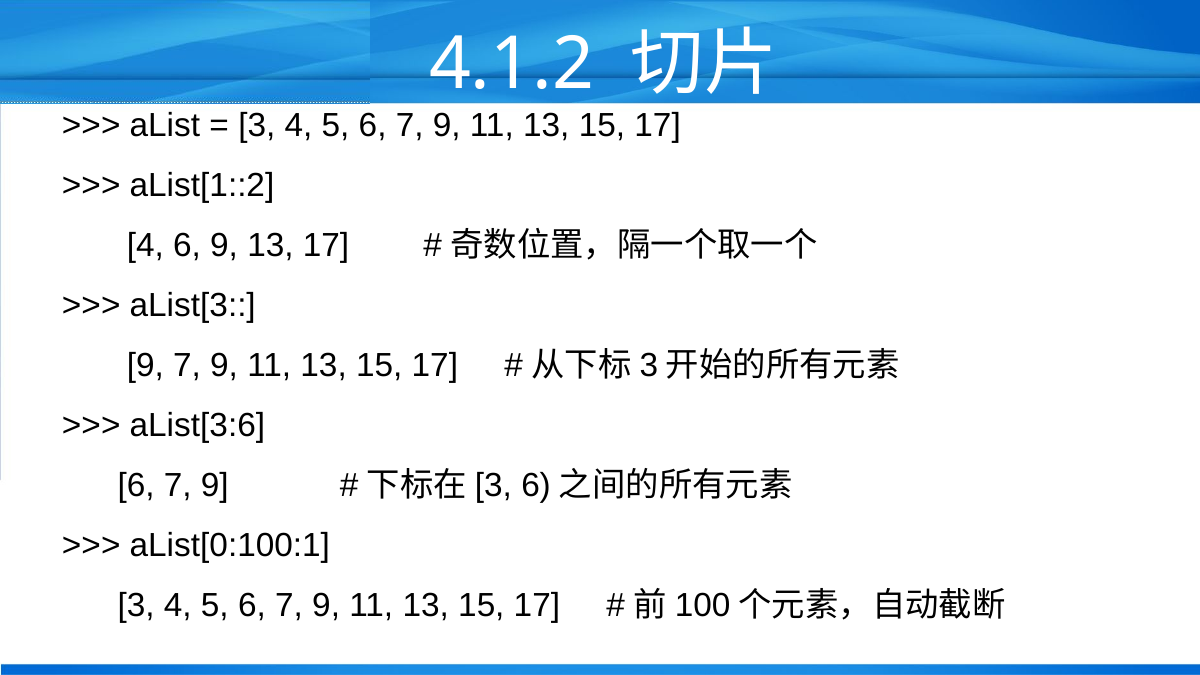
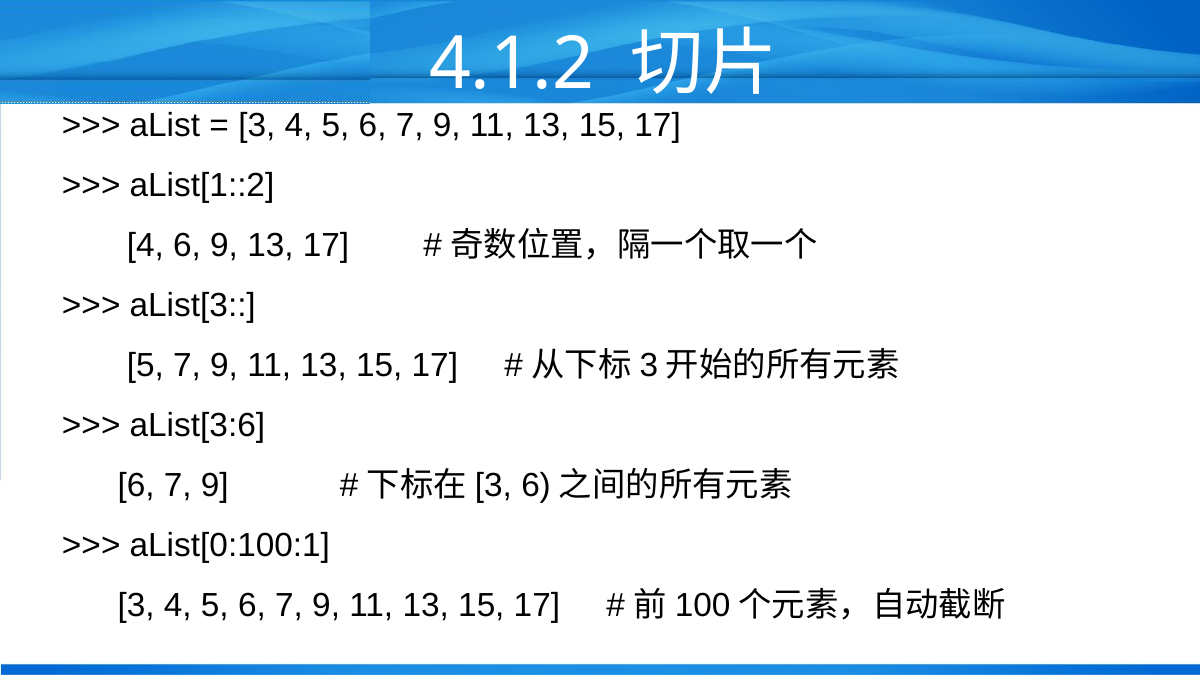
9 at (145, 366): 9 -> 5
